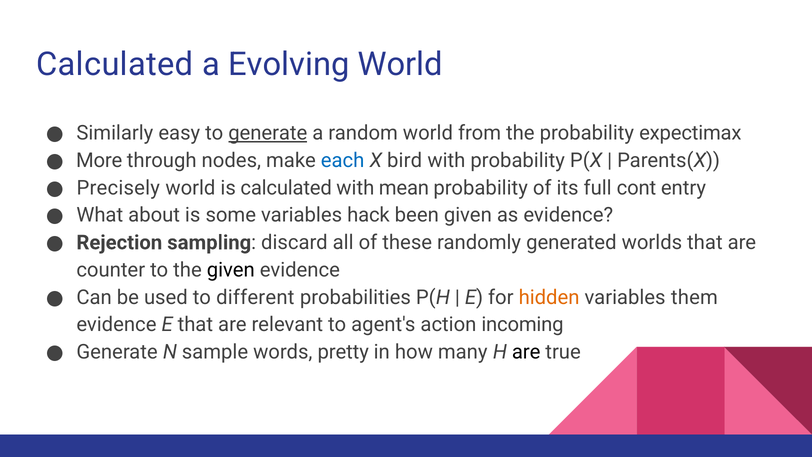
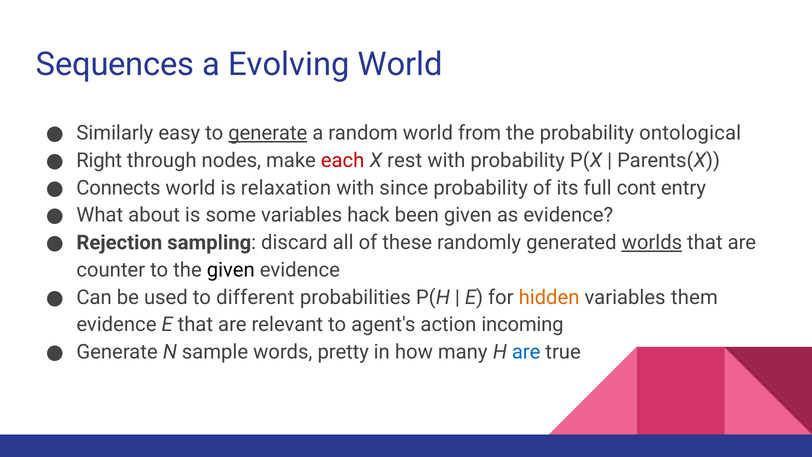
Calculated at (115, 64): Calculated -> Sequences
expectimax: expectimax -> ontological
More: More -> Right
each colour: blue -> red
bird: bird -> rest
Precisely: Precisely -> Connects
is calculated: calculated -> relaxation
mean: mean -> since
worlds underline: none -> present
are at (526, 352) colour: black -> blue
